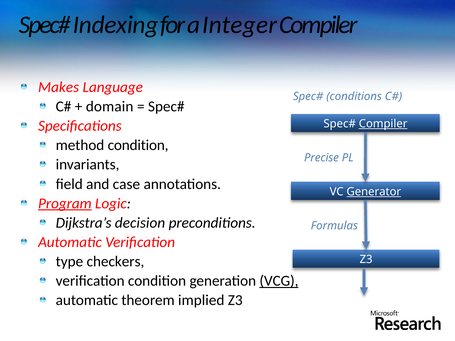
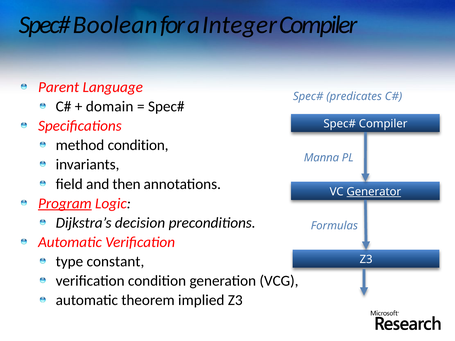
Indexing: Indexing -> Boolean
Makes: Makes -> Parent
conditions: conditions -> predicates
Compiler at (383, 124) underline: present -> none
Precise: Precise -> Manna
case: case -> then
checkers: checkers -> constant
VCG underline: present -> none
